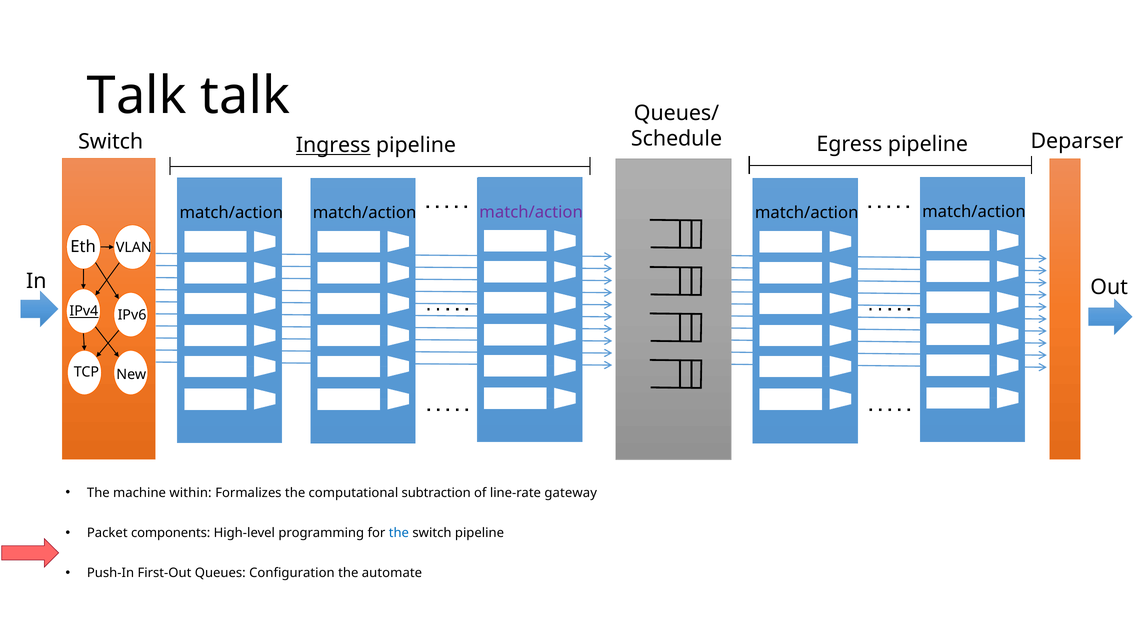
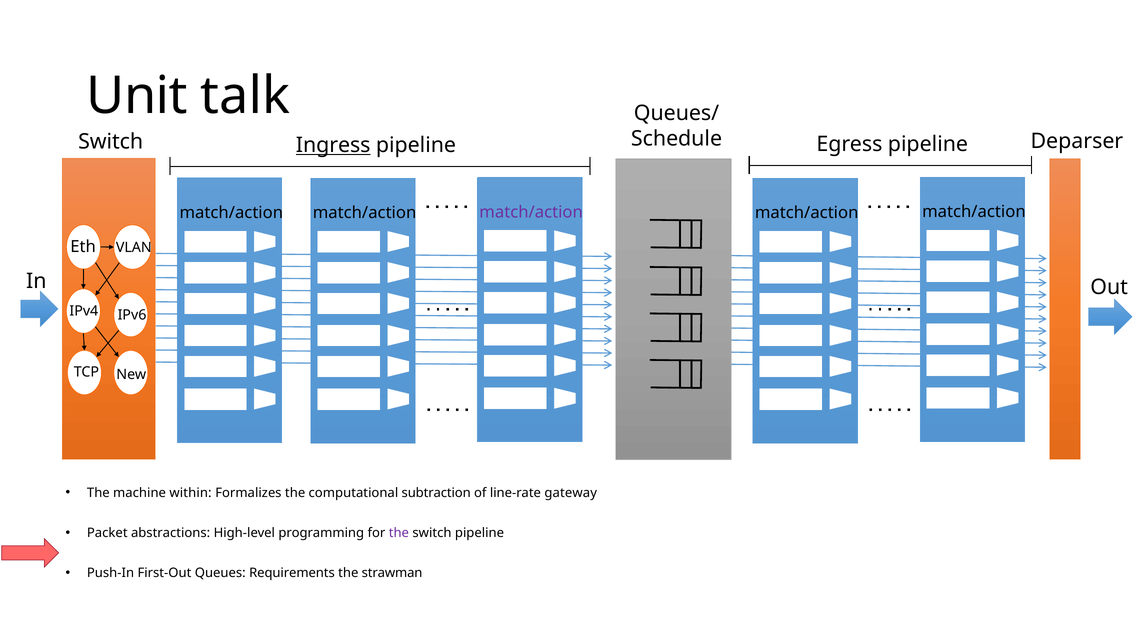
Talk at (137, 96): Talk -> Unit
IPv4 underline: present -> none
components: components -> abstractions
the at (399, 533) colour: blue -> purple
Configuration: Configuration -> Requirements
automate: automate -> strawman
